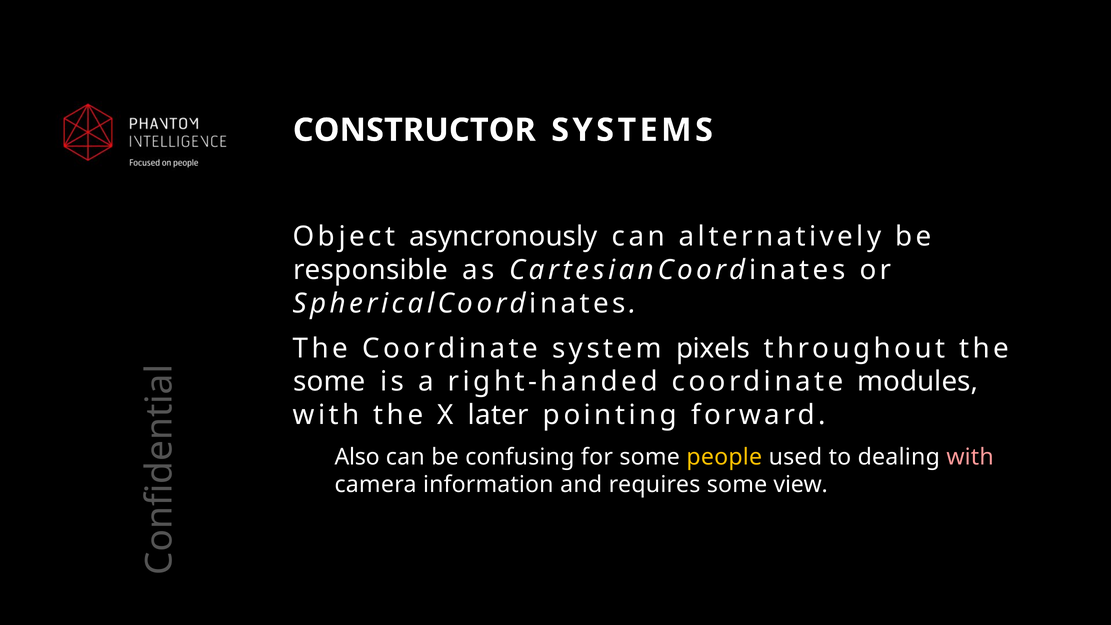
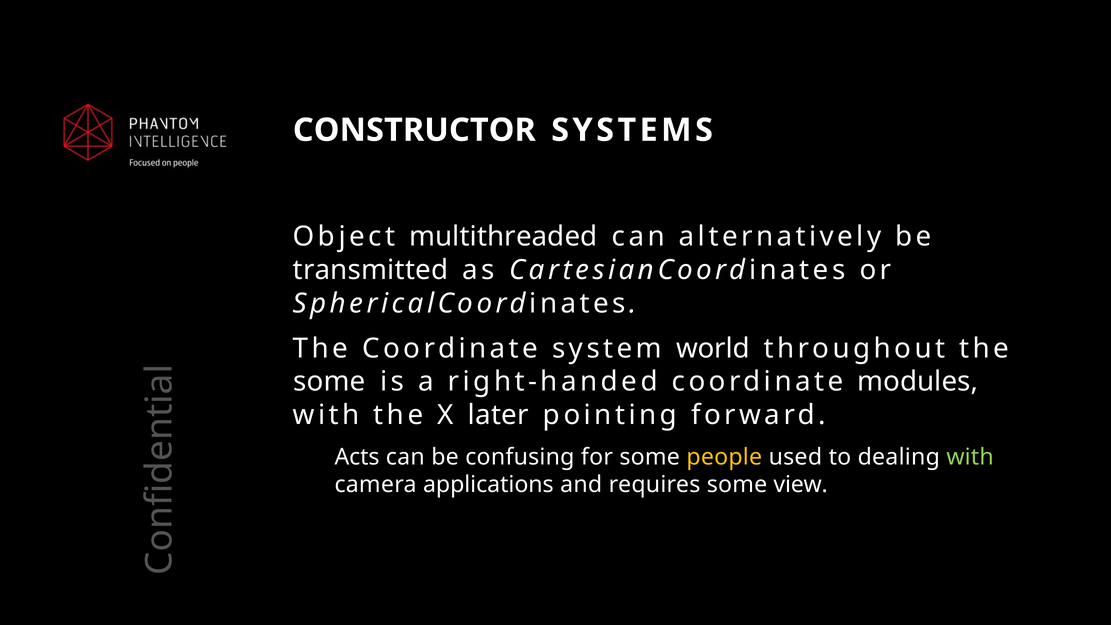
asyncronously: asyncronously -> multithreaded
responsible: responsible -> transmitted
pixels: pixels -> world
Also: Also -> Acts
with at (970, 457) colour: pink -> light green
information: information -> applications
